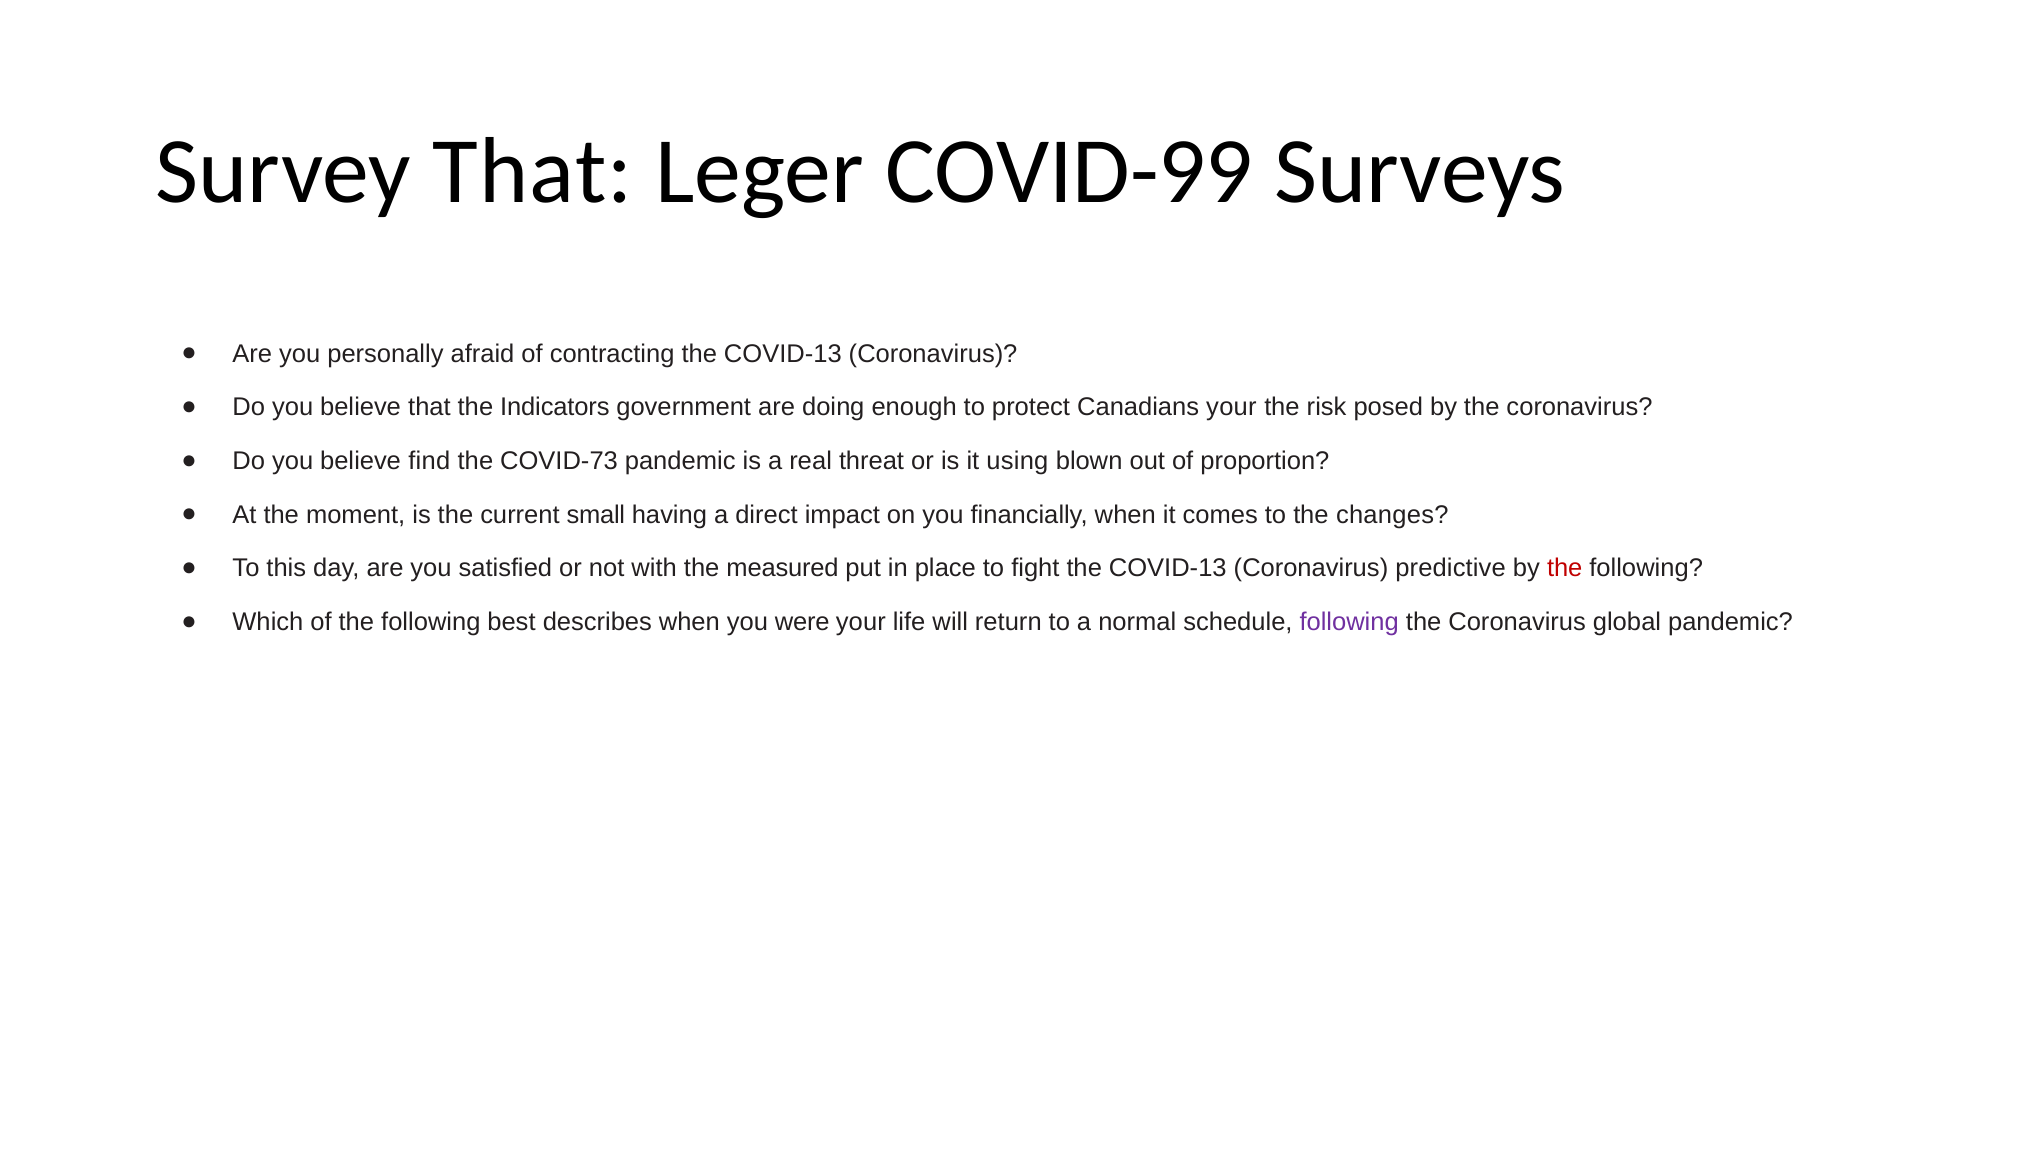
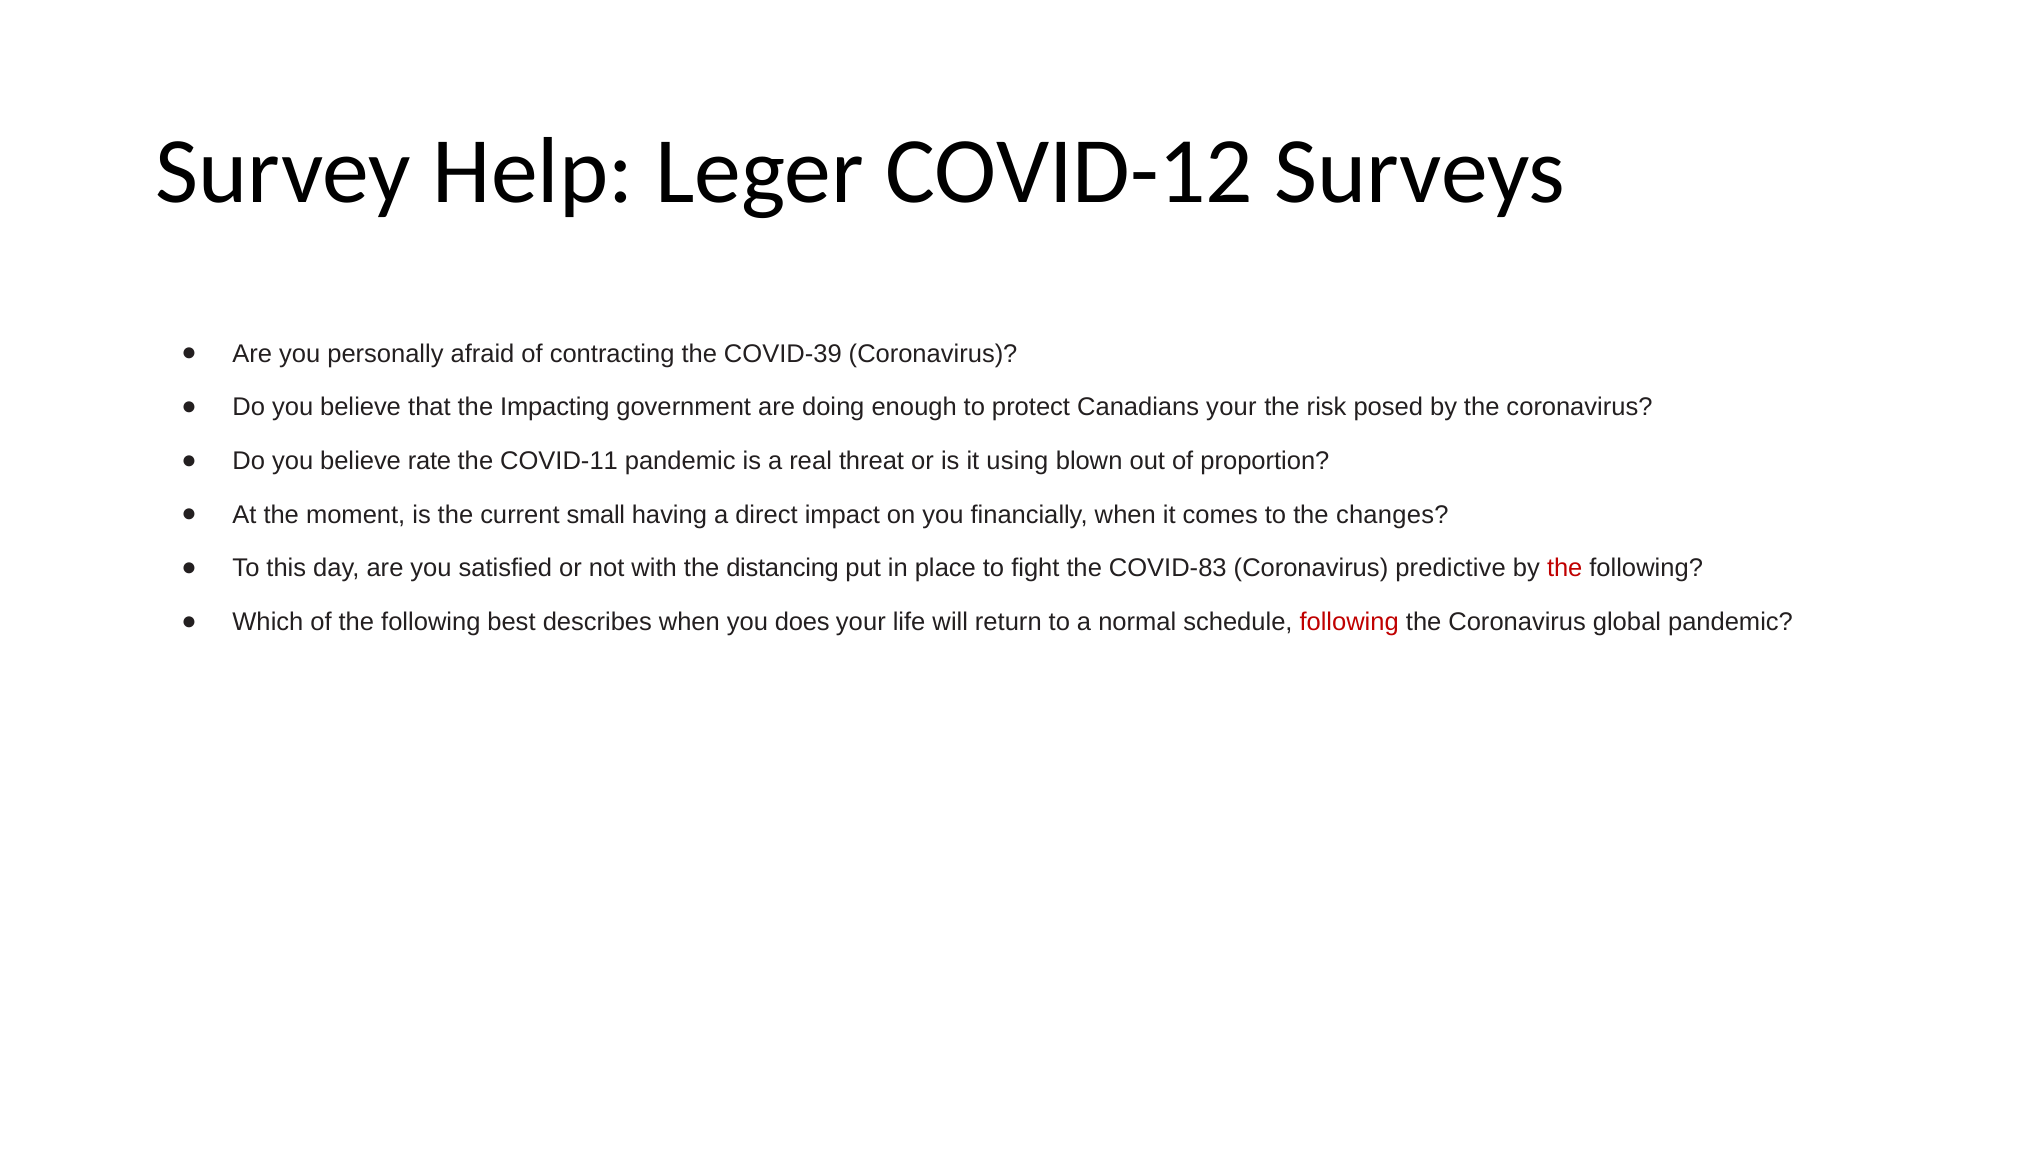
Survey That: That -> Help
COVID-99: COVID-99 -> COVID-12
contracting the COVID-13: COVID-13 -> COVID-39
Indicators: Indicators -> Impacting
find: find -> rate
COVID-73: COVID-73 -> COVID-11
measured: measured -> distancing
fight the COVID-13: COVID-13 -> COVID-83
were: were -> does
following at (1349, 622) colour: purple -> red
